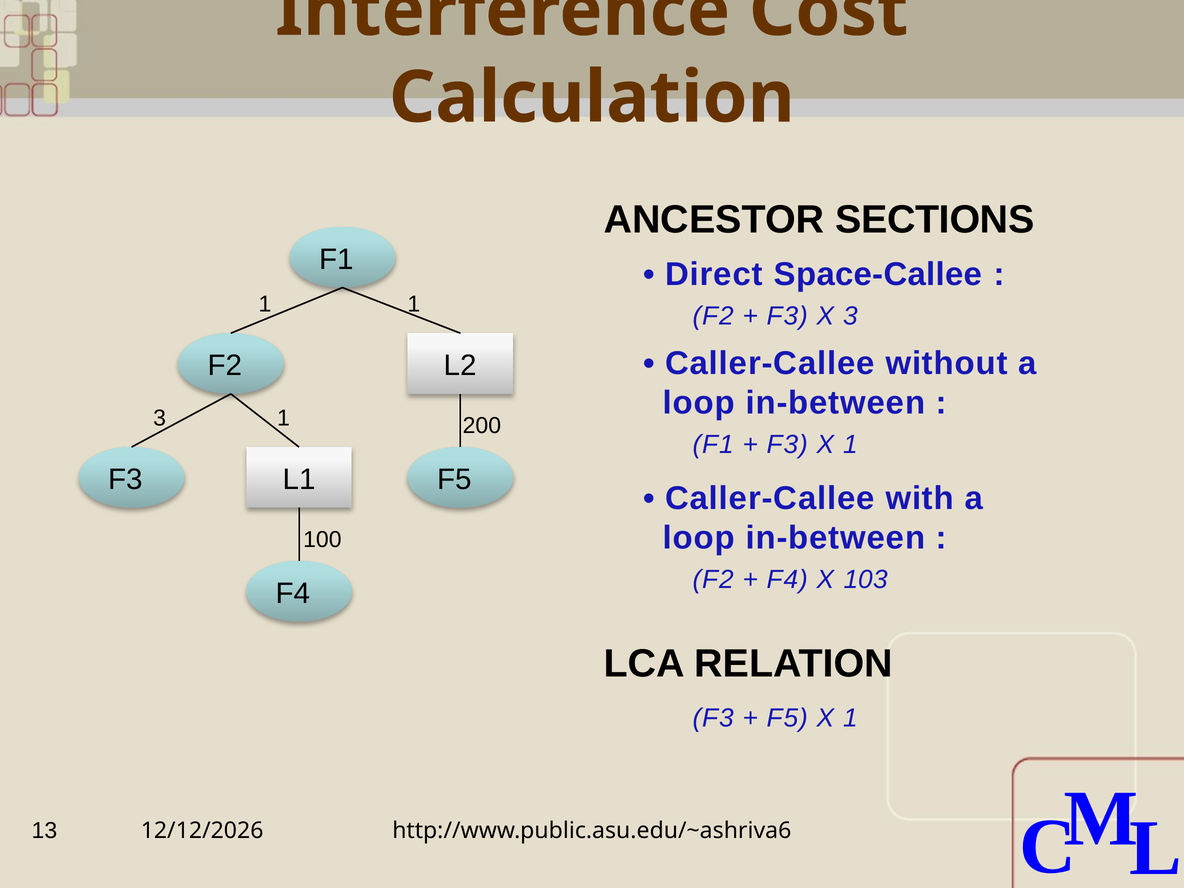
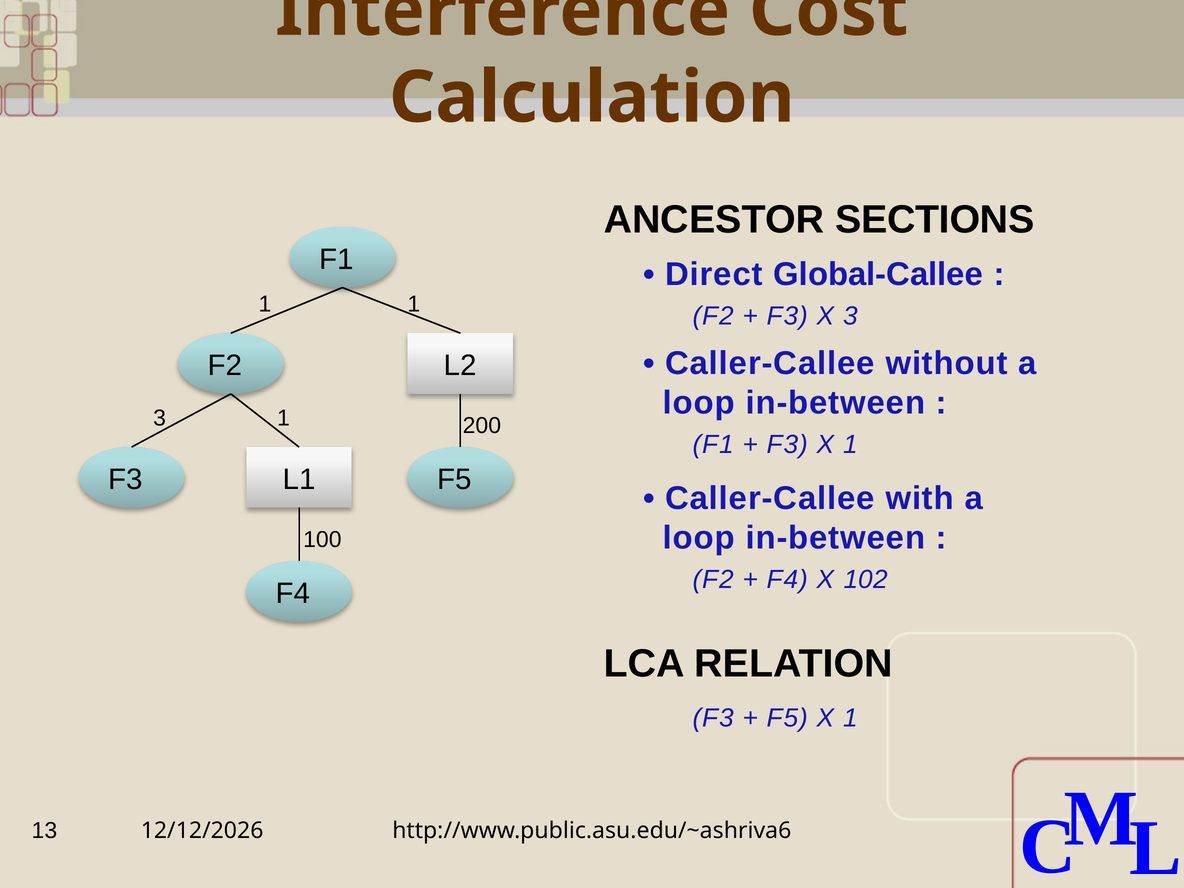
Space-Callee: Space-Callee -> Global-Callee
103: 103 -> 102
